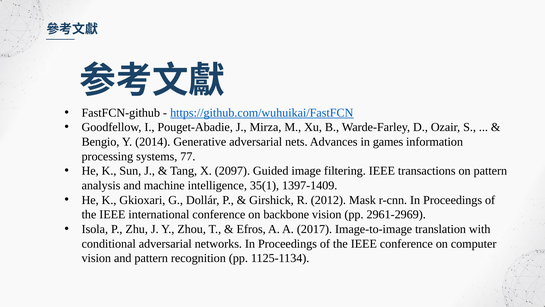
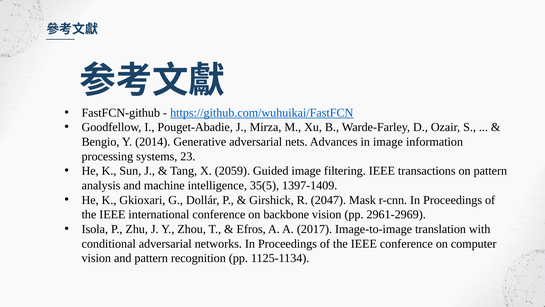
in games: games -> image
77: 77 -> 23
2097: 2097 -> 2059
35(1: 35(1 -> 35(5
2012: 2012 -> 2047
